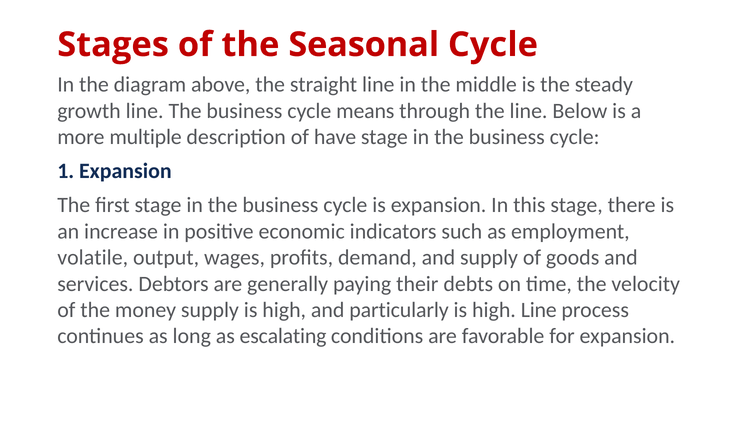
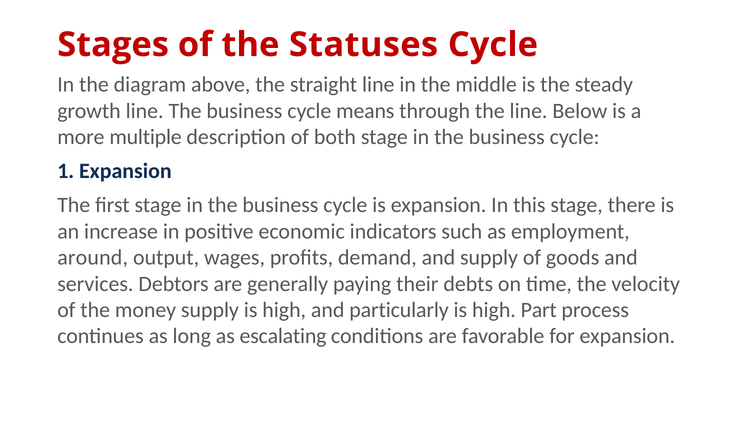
Seasonal: Seasonal -> Statuses
have: have -> both
volatile: volatile -> around
high Line: Line -> Part
